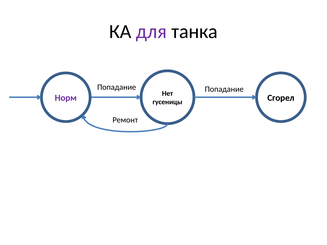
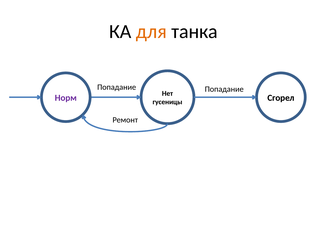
для colour: purple -> orange
